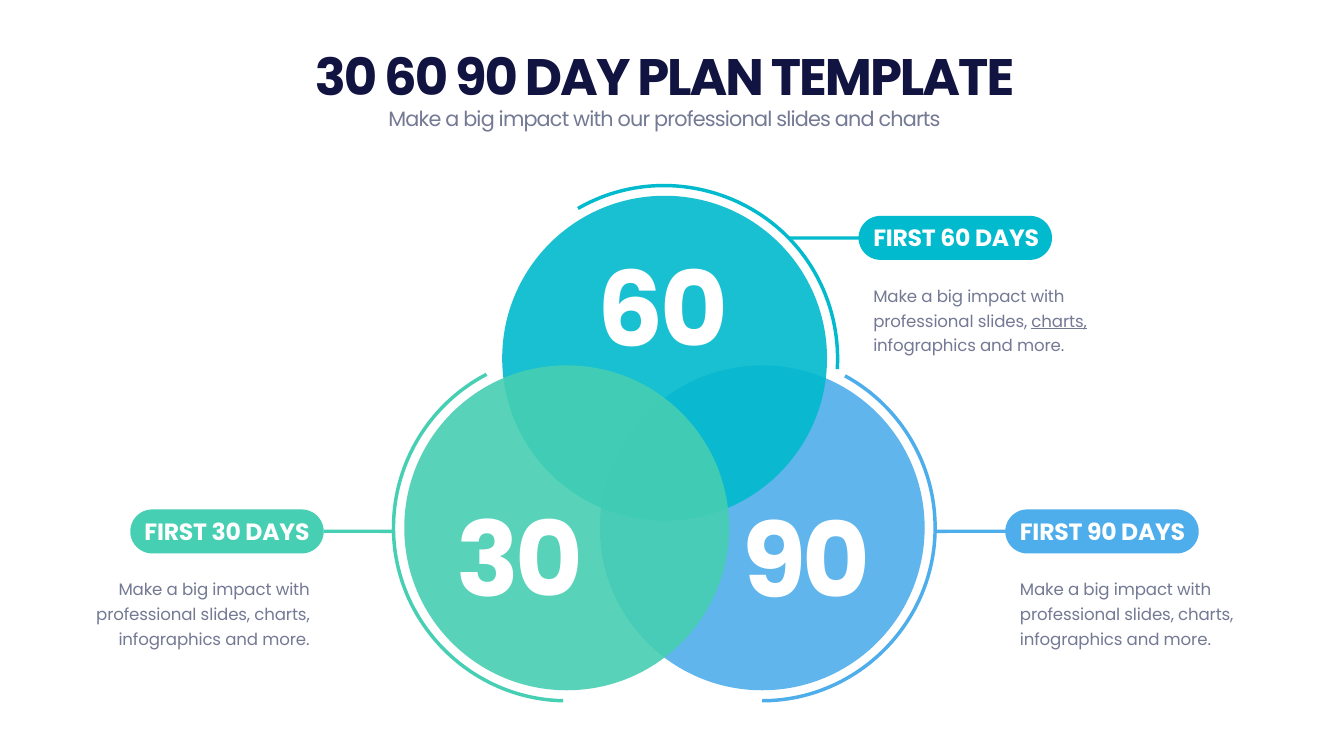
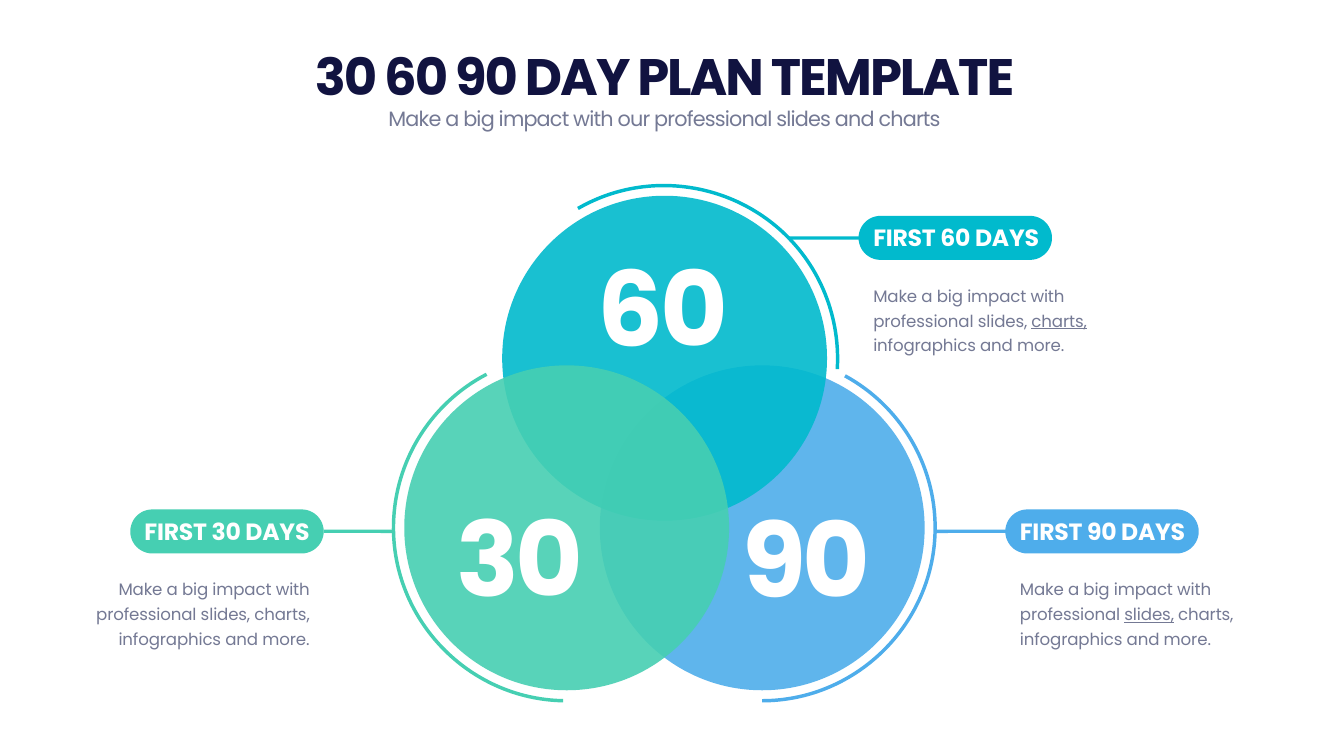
slides at (1149, 615) underline: none -> present
